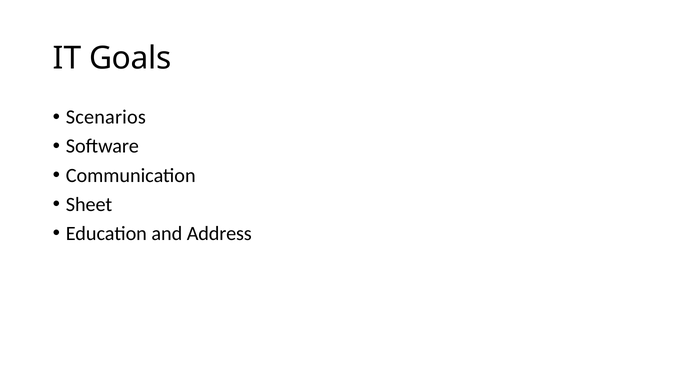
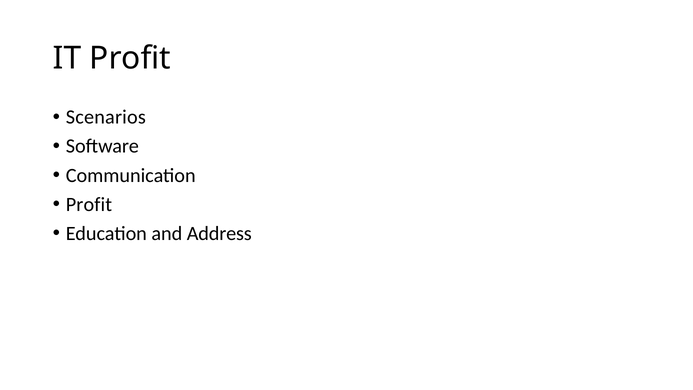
IT Goals: Goals -> Profit
Sheet at (89, 204): Sheet -> Profit
